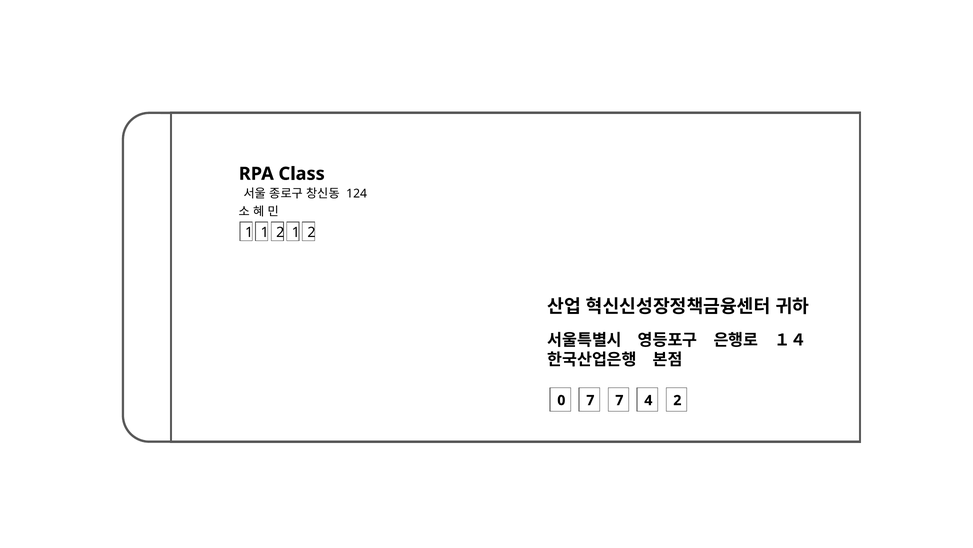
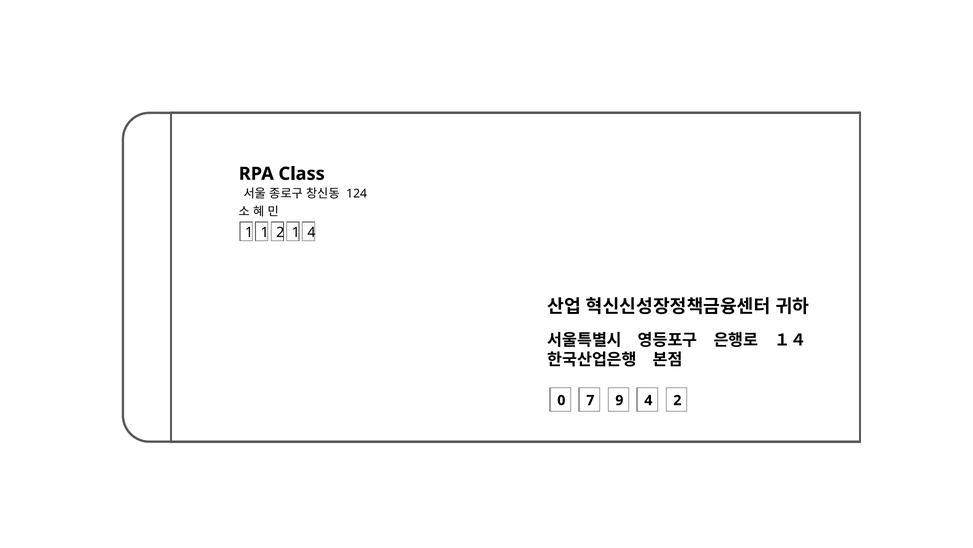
2 1 2: 2 -> 4
7 7: 7 -> 9
